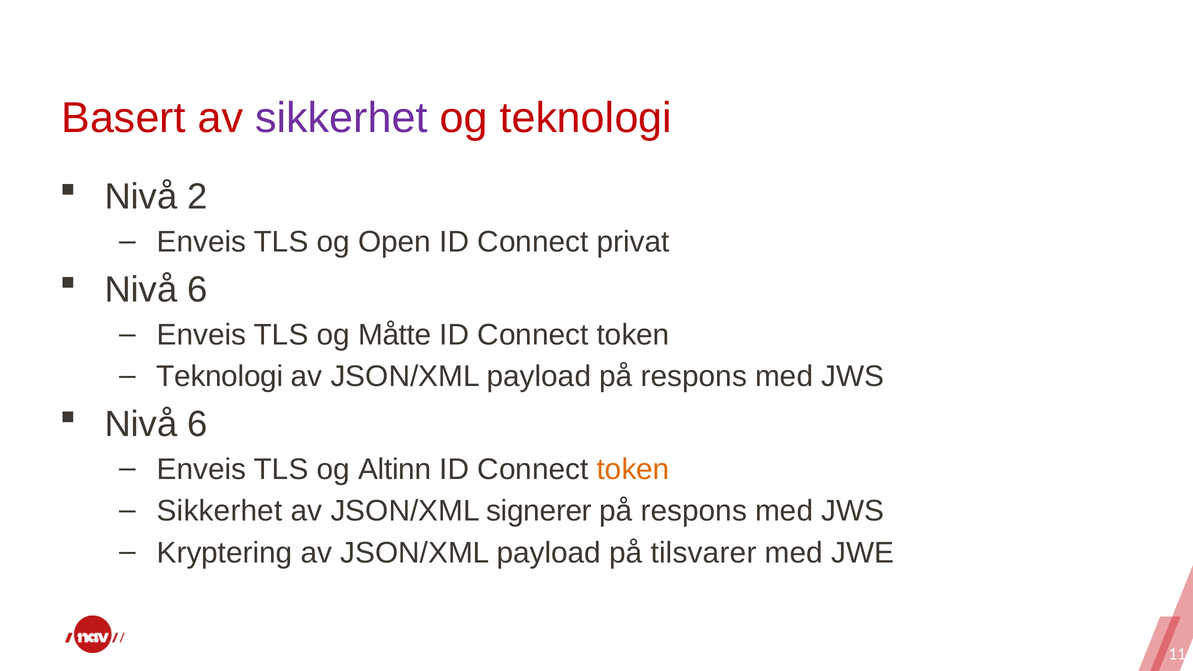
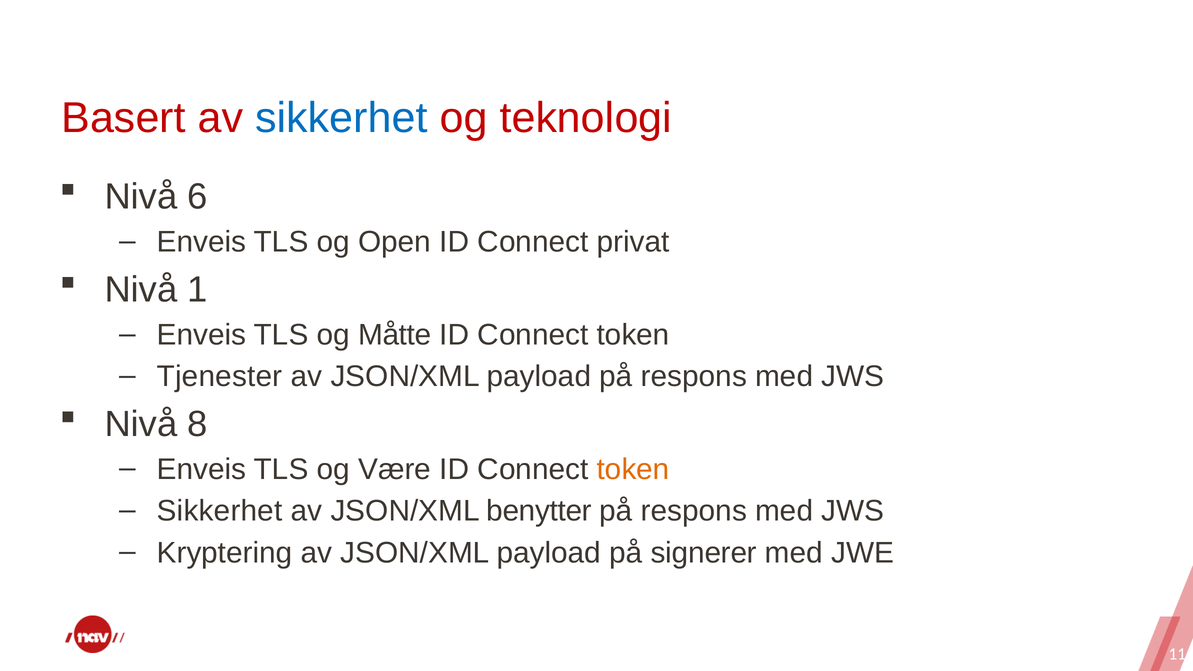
sikkerhet at (341, 118) colour: purple -> blue
2: 2 -> 6
6 at (197, 290): 6 -> 1
Teknologi at (220, 377): Teknologi -> Tjenester
6 at (197, 424): 6 -> 8
Altinn: Altinn -> Være
signerer: signerer -> benytter
tilsvarer: tilsvarer -> signerer
